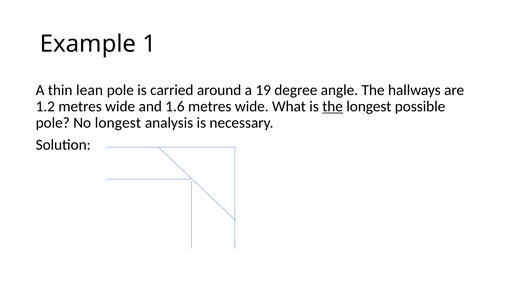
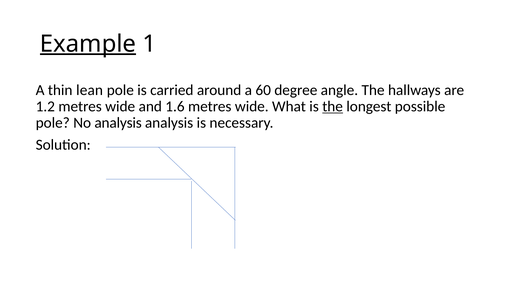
Example underline: none -> present
19: 19 -> 60
No longest: longest -> analysis
